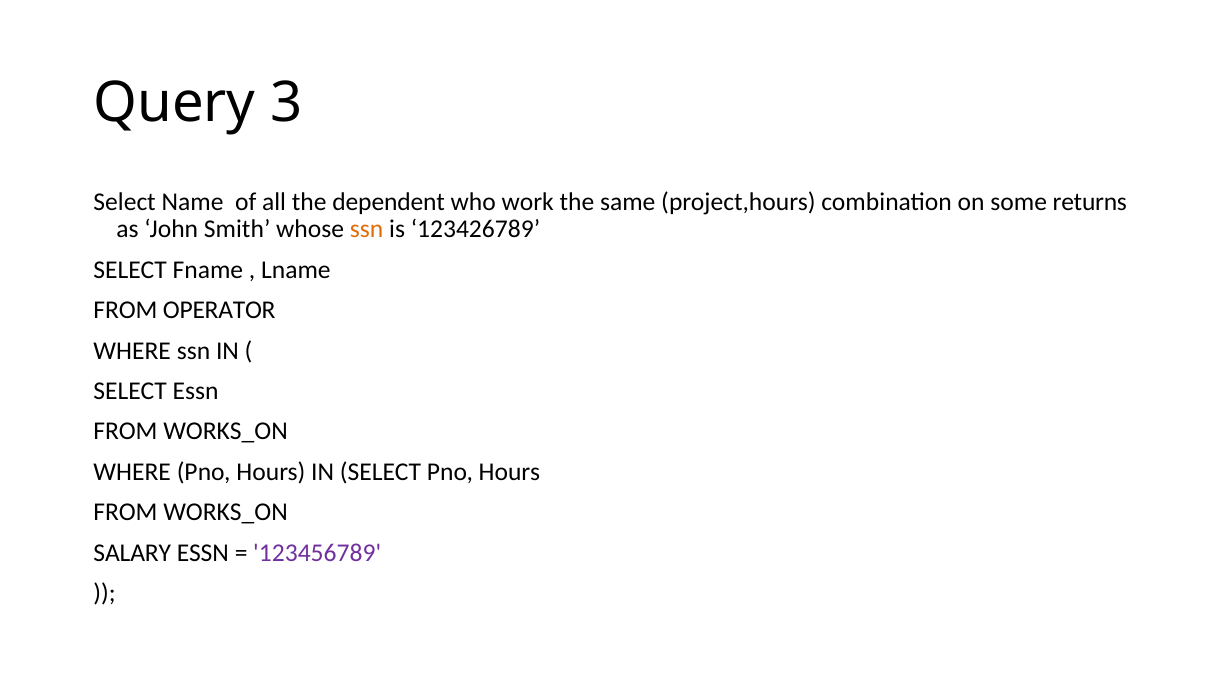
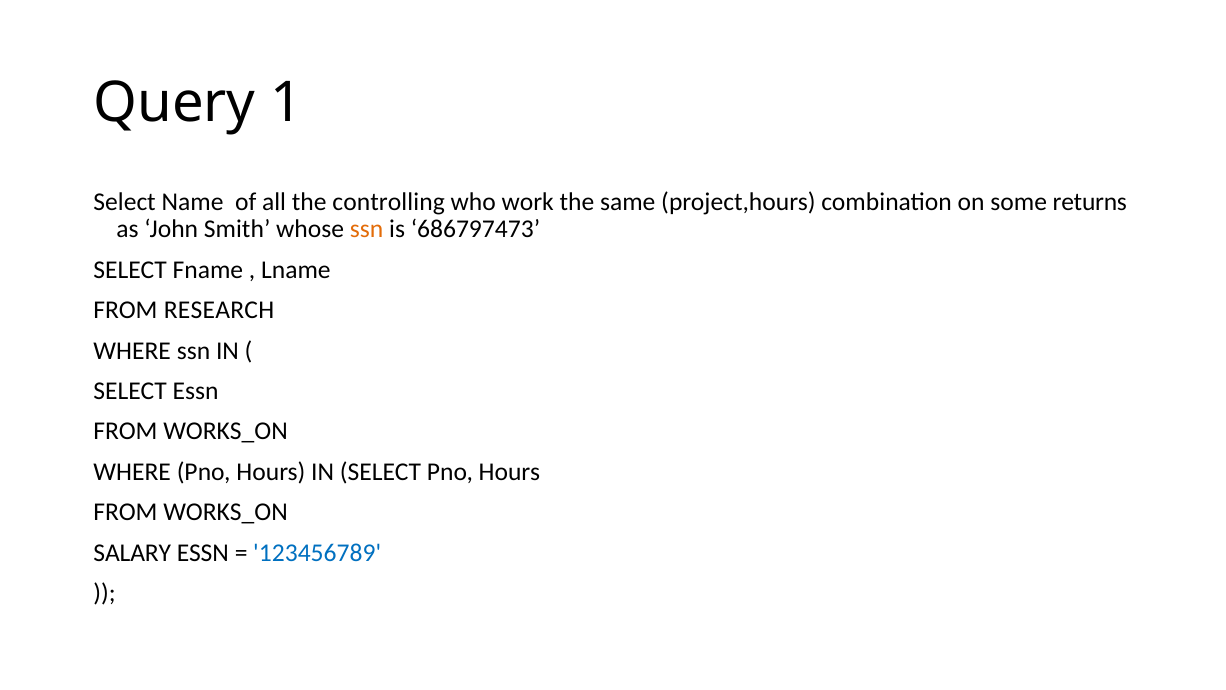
3: 3 -> 1
dependent: dependent -> controlling
123426789: 123426789 -> 686797473
OPERATOR: OPERATOR -> RESEARCH
123456789 colour: purple -> blue
